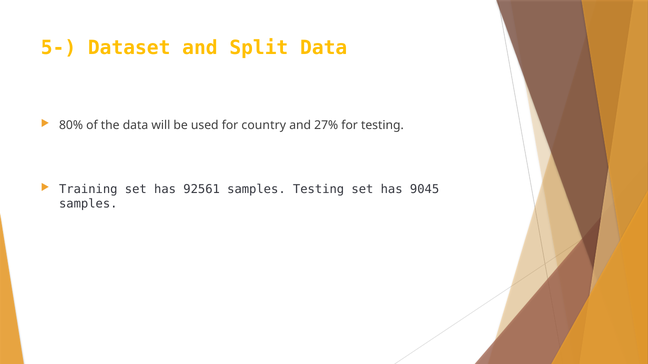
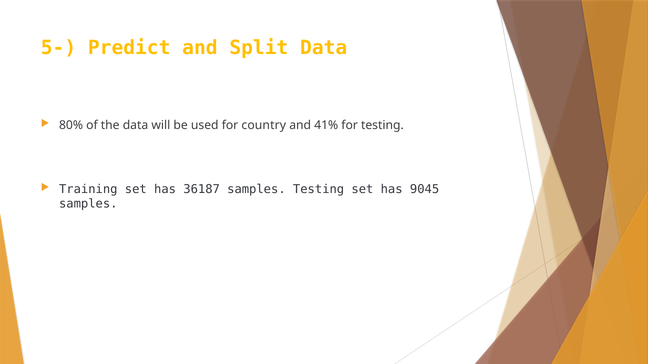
Dataset: Dataset -> Predict
27%: 27% -> 41%
92561: 92561 -> 36187
